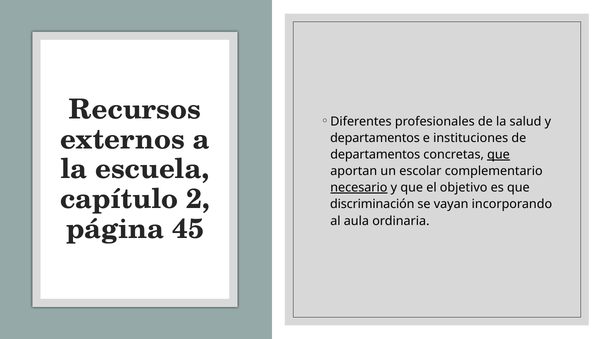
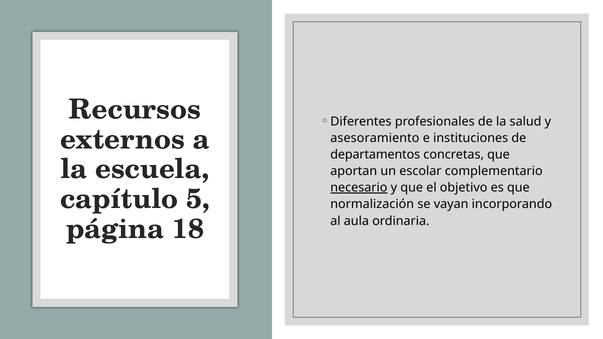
departamentos at (375, 138): departamentos -> asesoramiento
que at (498, 155) underline: present -> none
2: 2 -> 5
discriminación: discriminación -> normalización
45: 45 -> 18
